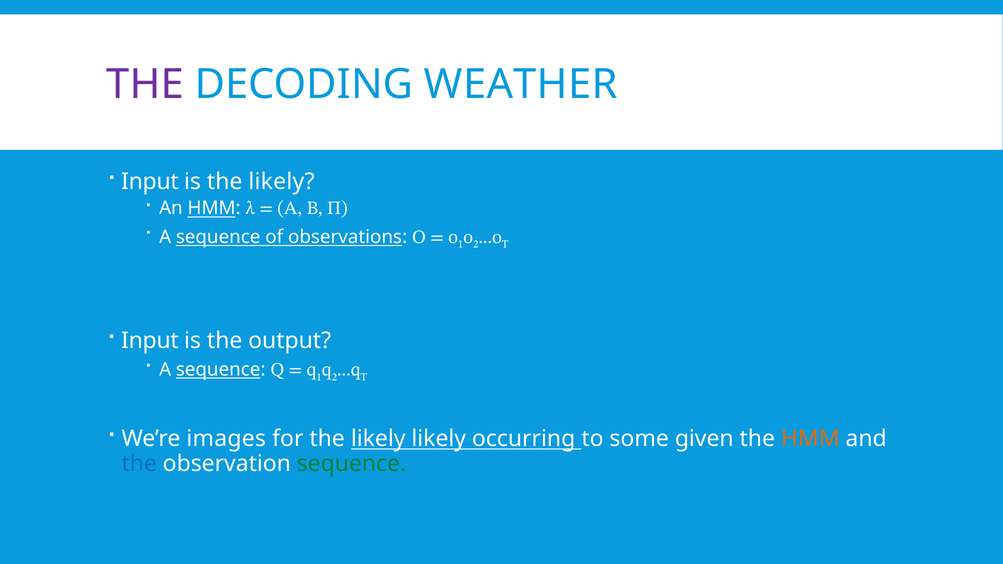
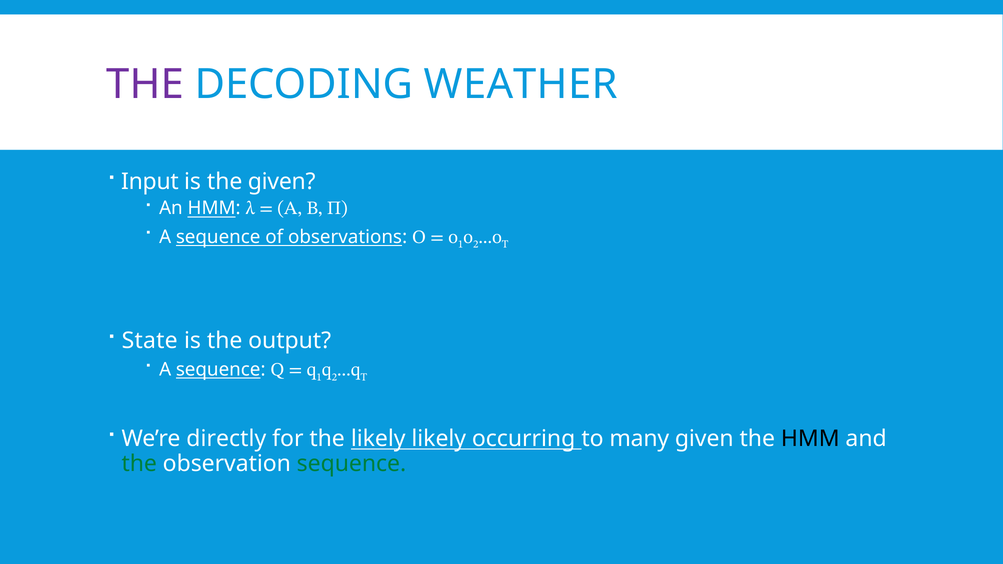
is the likely: likely -> given
Input at (150, 341): Input -> State
images: images -> directly
some: some -> many
HMM at (810, 439) colour: orange -> black
the at (139, 464) colour: blue -> green
